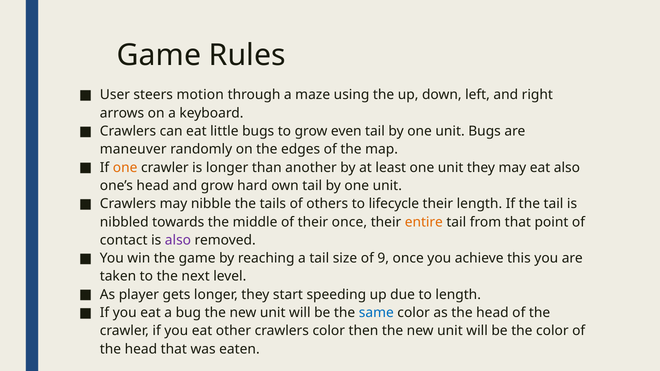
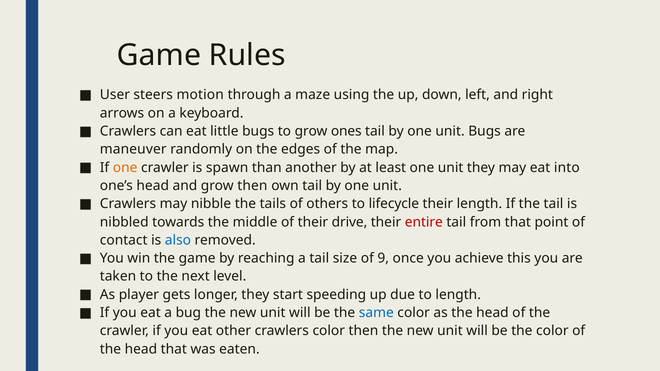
even: even -> ones
is longer: longer -> spawn
eat also: also -> into
grow hard: hard -> then
their once: once -> drive
entire colour: orange -> red
also at (178, 240) colour: purple -> blue
